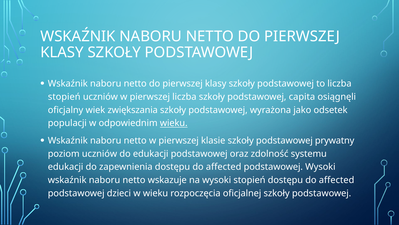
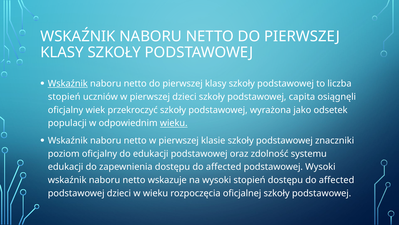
Wskaźnik at (68, 83) underline: none -> present
pierwszej liczba: liczba -> dzieci
zwiększania: zwiększania -> przekroczyć
prywatny: prywatny -> znaczniki
poziom uczniów: uczniów -> oficjalny
